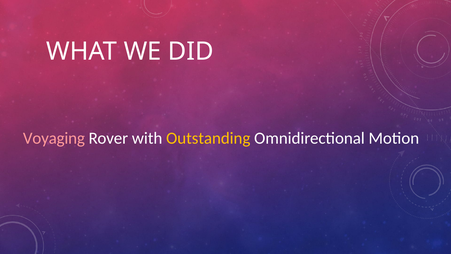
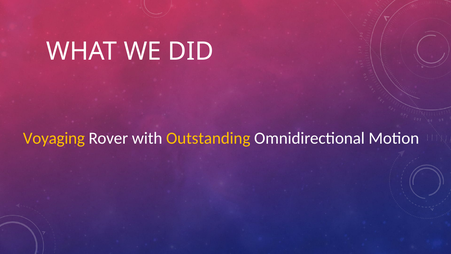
Voyaging colour: pink -> yellow
